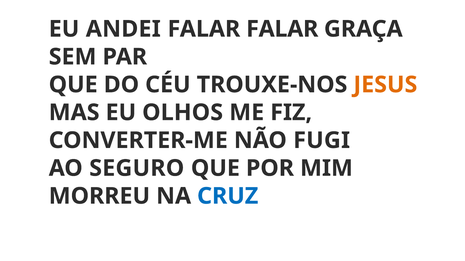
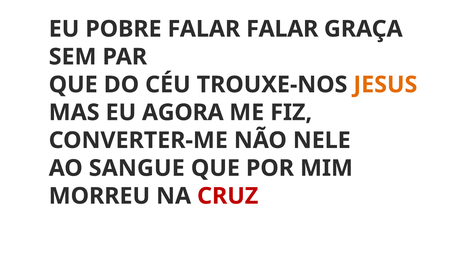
ANDEI: ANDEI -> POBRE
OLHOS: OLHOS -> AGORA
FUGI: FUGI -> NELE
SEGURO: SEGURO -> SANGUE
CRUZ colour: blue -> red
